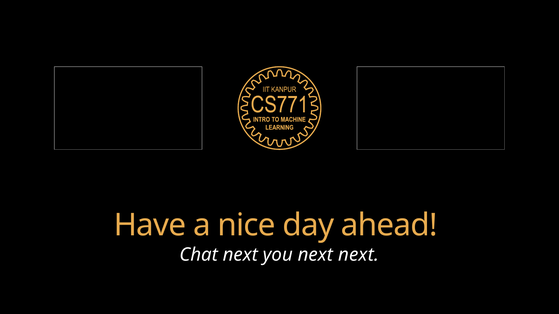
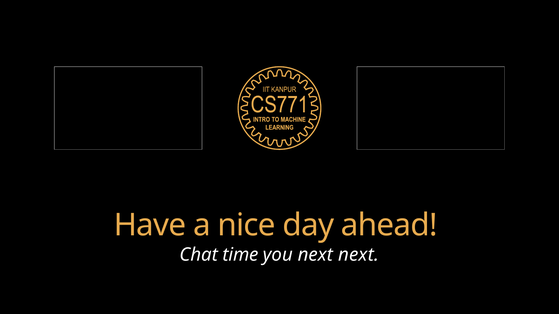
Chat next: next -> time
